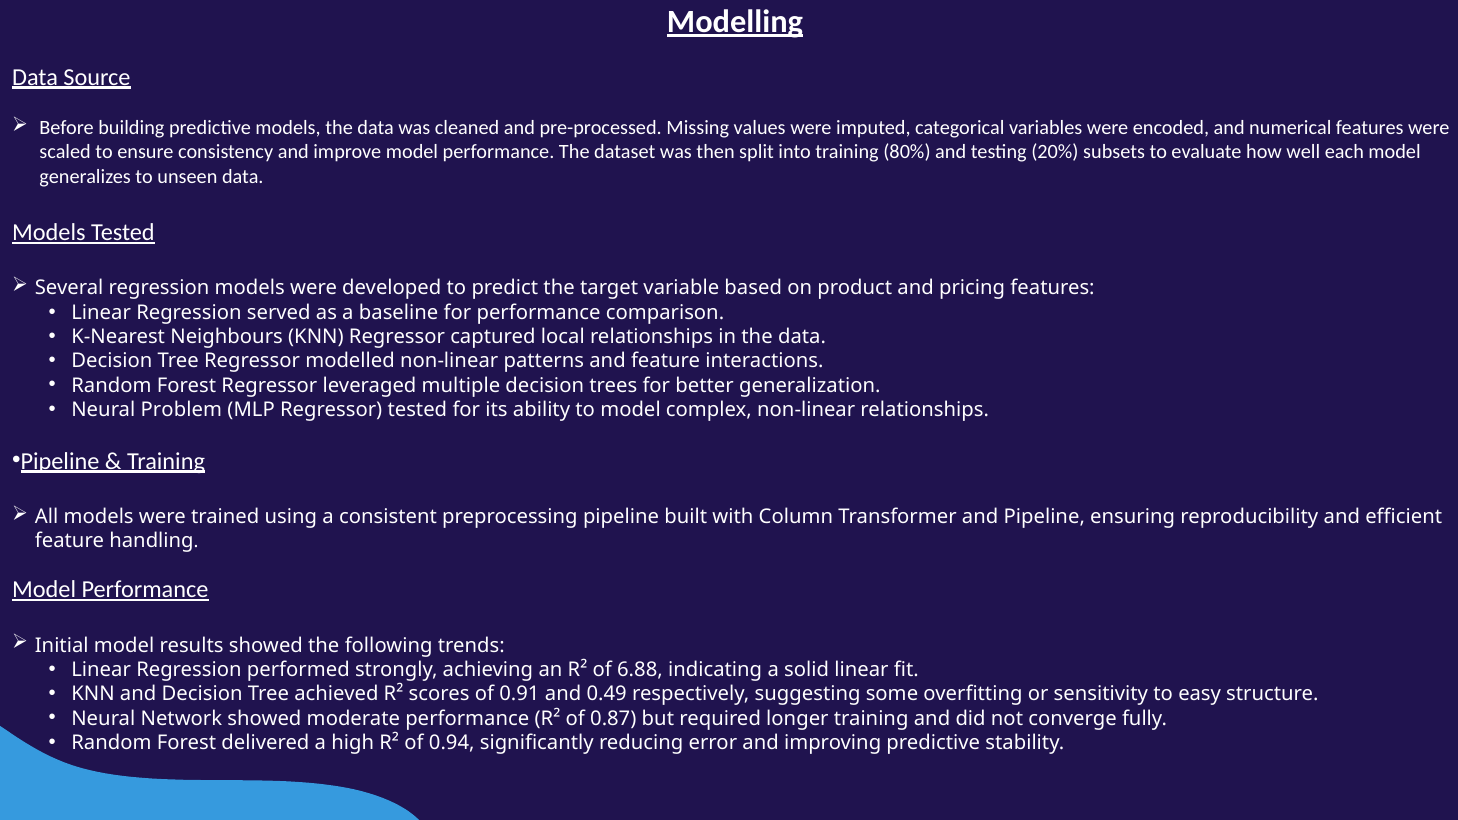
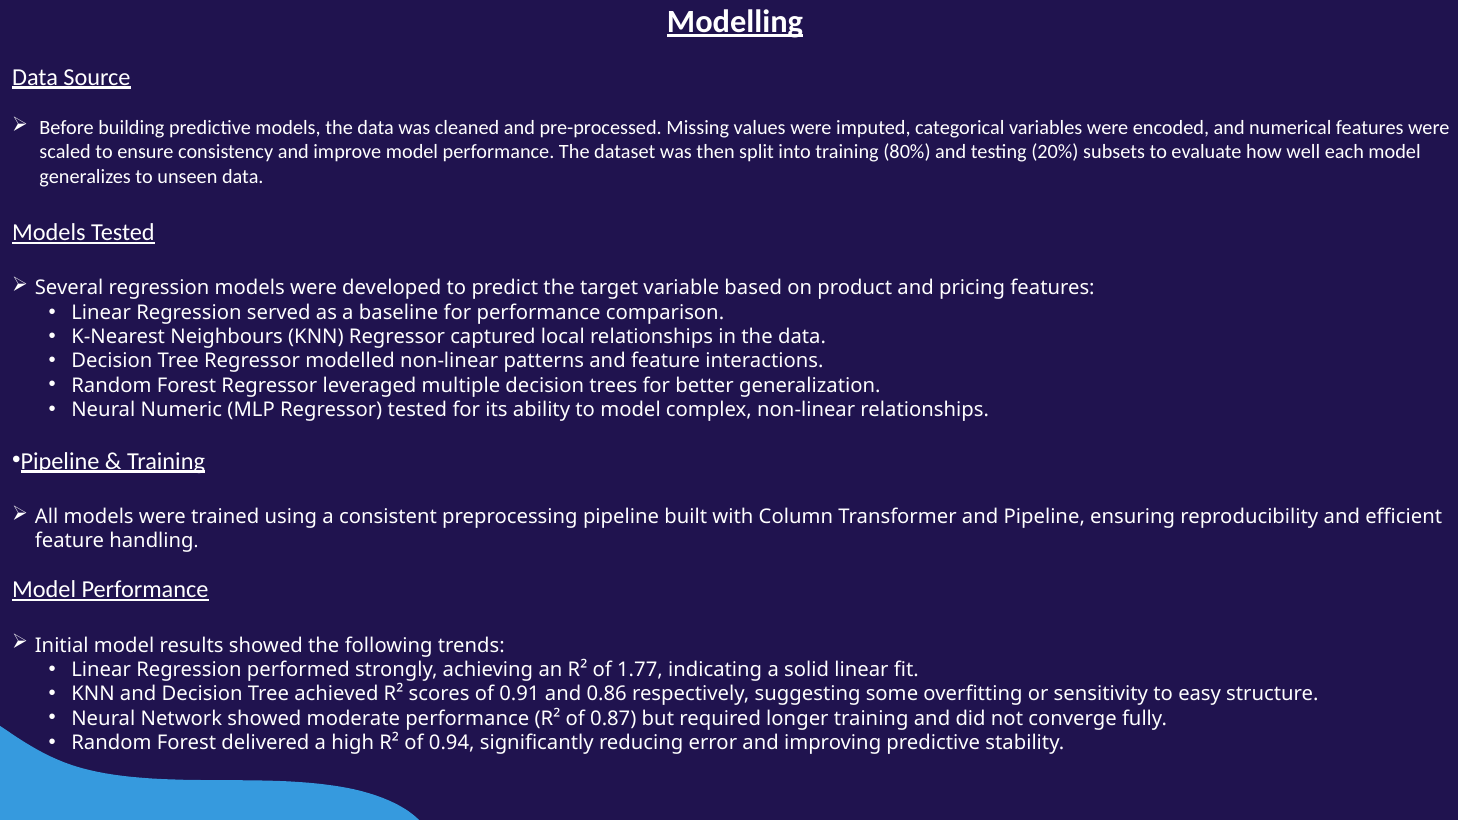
Problem: Problem -> Numeric
6.88: 6.88 -> 1.77
0.49: 0.49 -> 0.86
